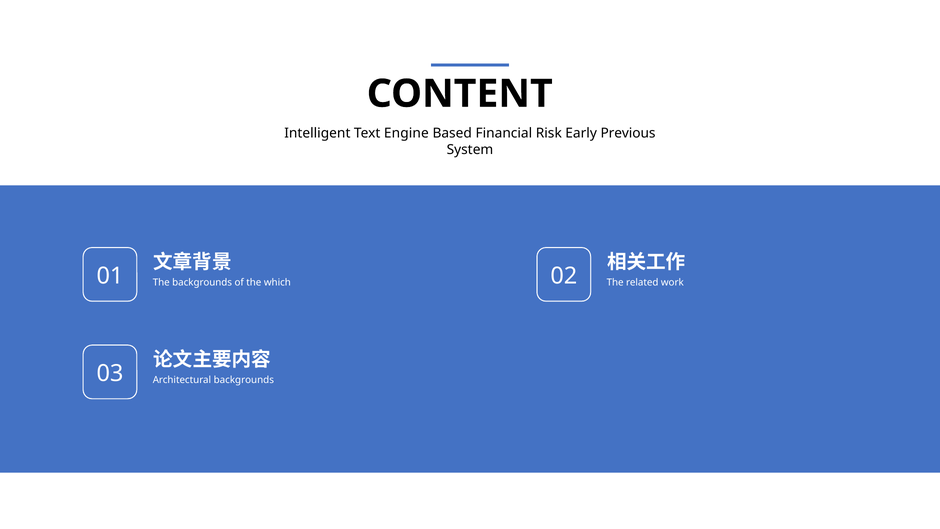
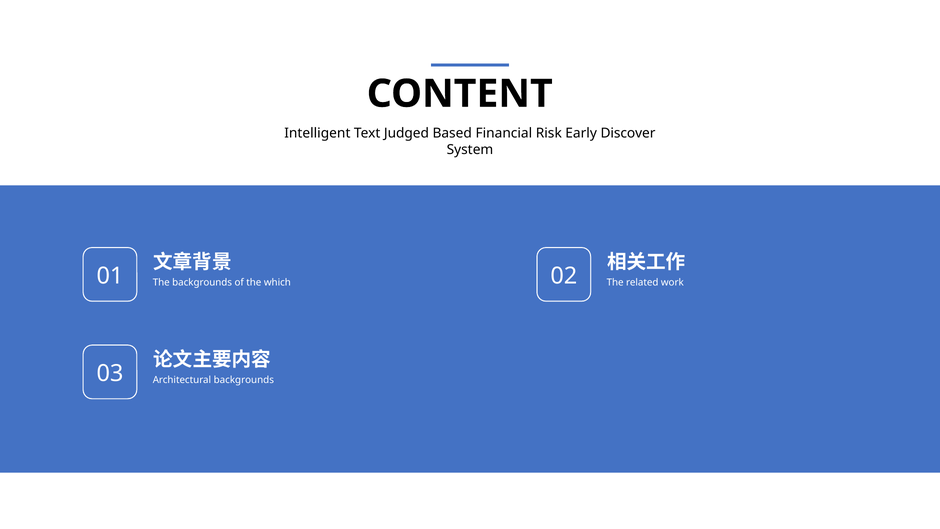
Engine: Engine -> Judged
Previous: Previous -> Discover
